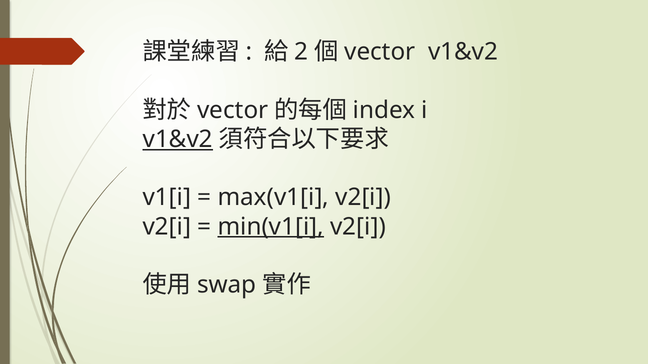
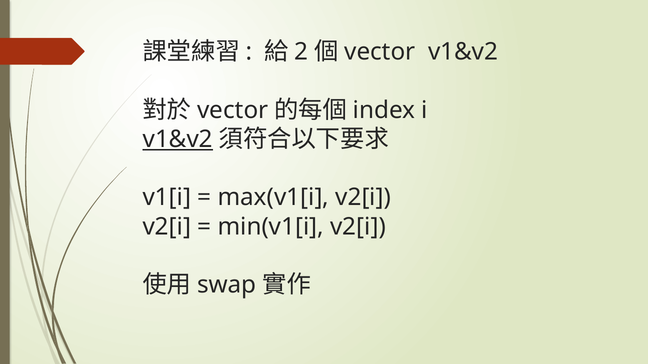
min(v1[i underline: present -> none
